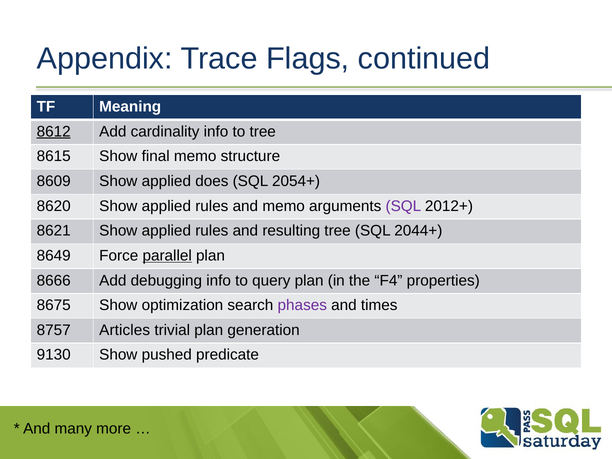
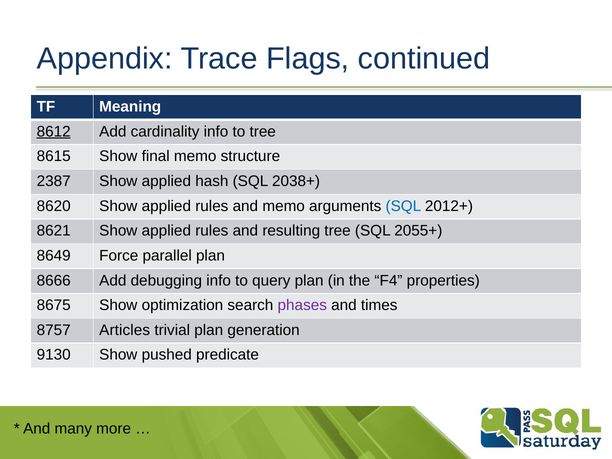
8609: 8609 -> 2387
does: does -> hash
2054+: 2054+ -> 2038+
SQL at (403, 206) colour: purple -> blue
2044+: 2044+ -> 2055+
parallel underline: present -> none
